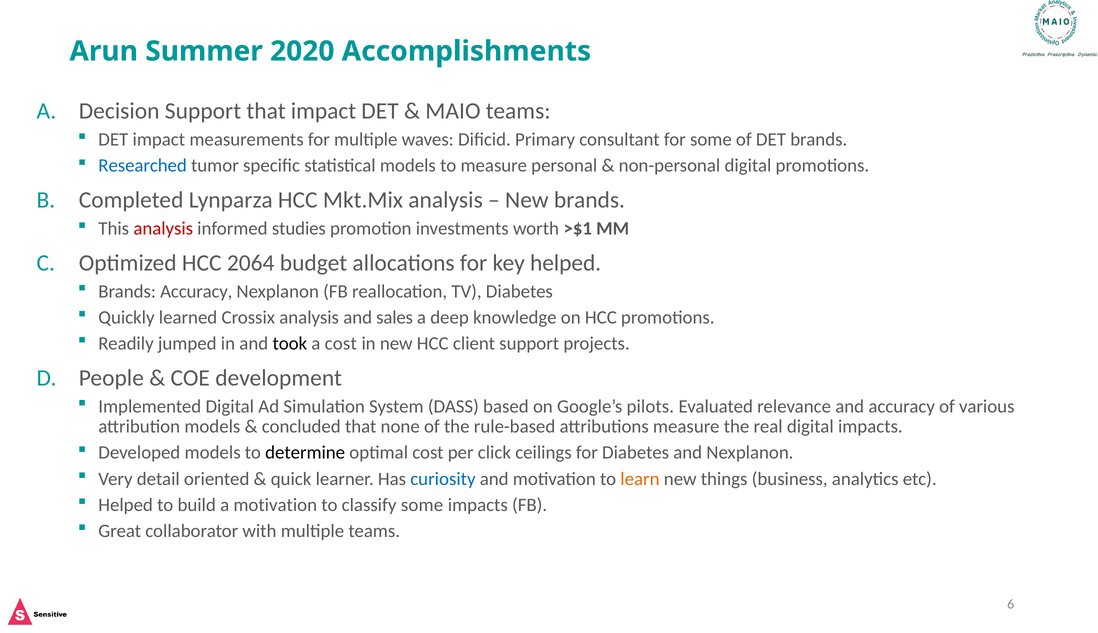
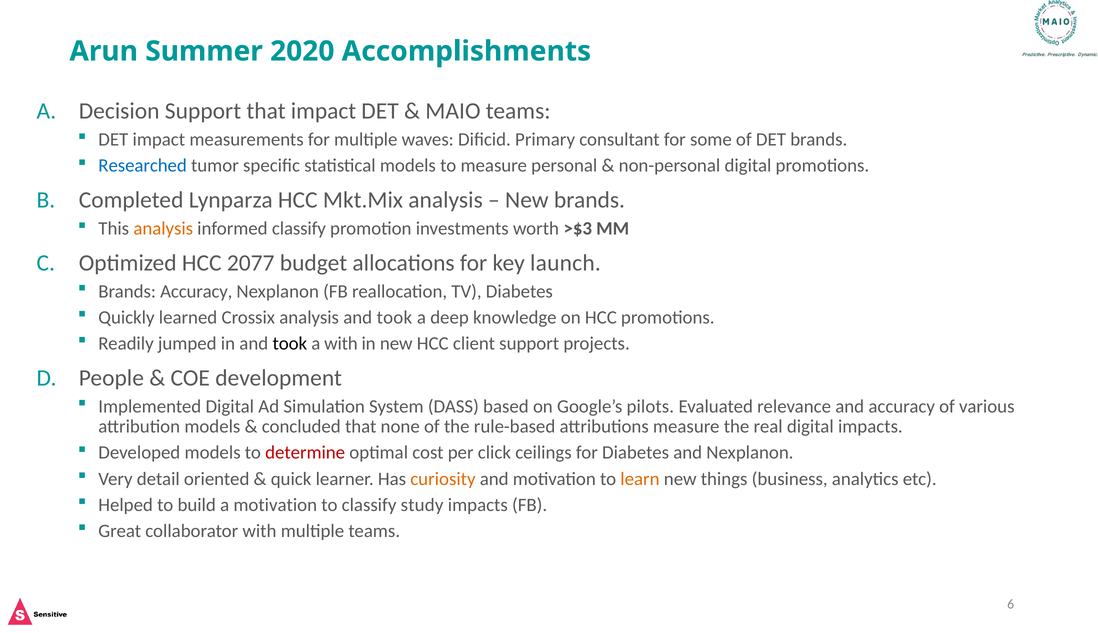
analysis at (163, 229) colour: red -> orange
informed studies: studies -> classify
>$1: >$1 -> >$3
2064: 2064 -> 2077
key helped: helped -> launch
analysis and sales: sales -> took
a cost: cost -> with
determine colour: black -> red
curiosity colour: blue -> orange
classify some: some -> study
